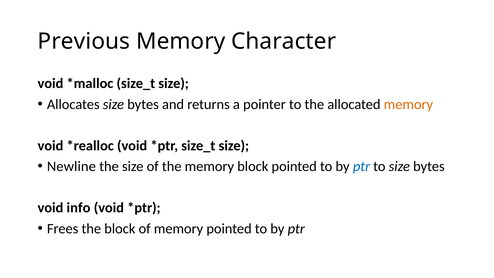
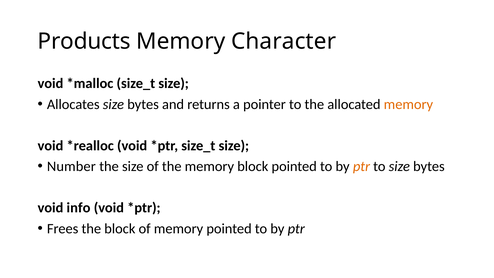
Previous: Previous -> Products
Newline: Newline -> Number
ptr at (361, 166) colour: blue -> orange
